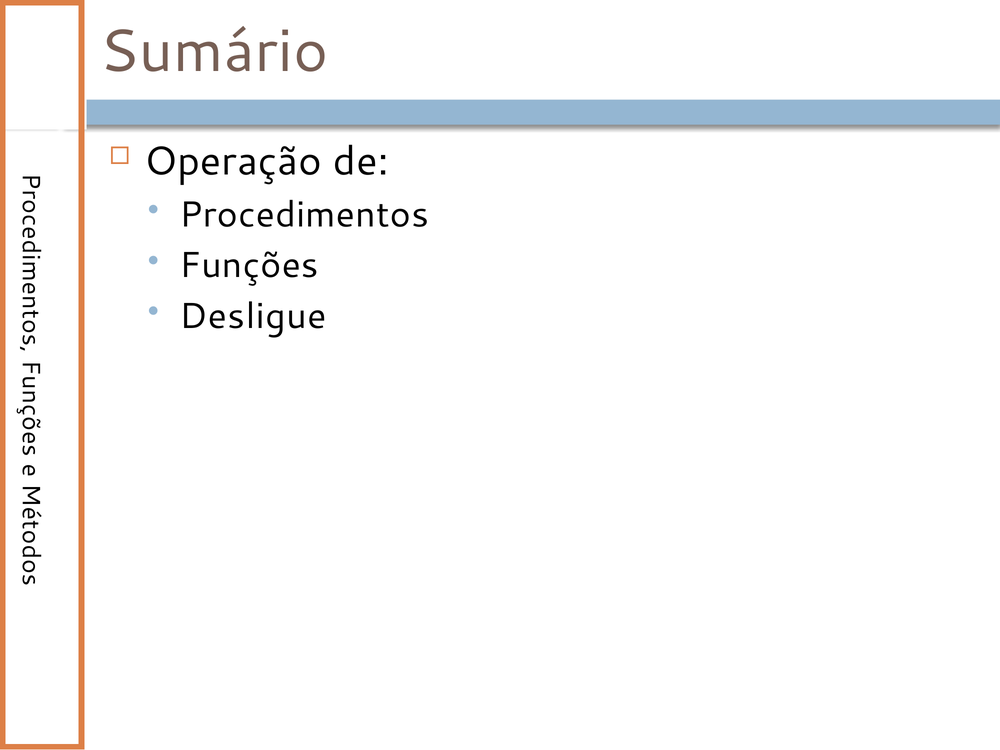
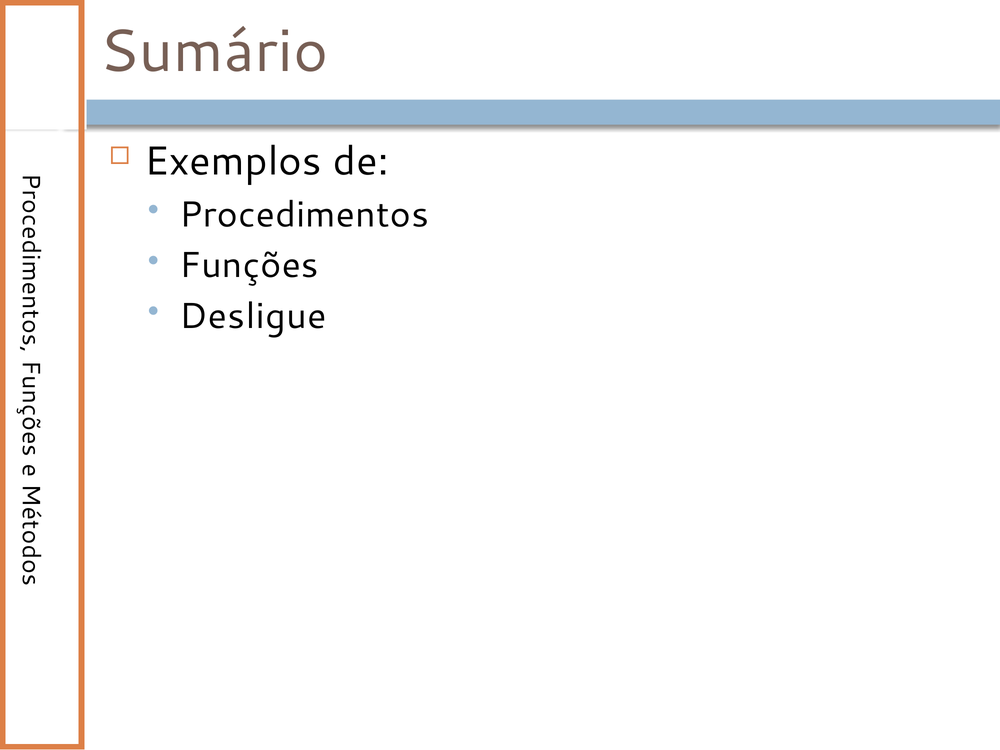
Operação: Operação -> Exemplos
